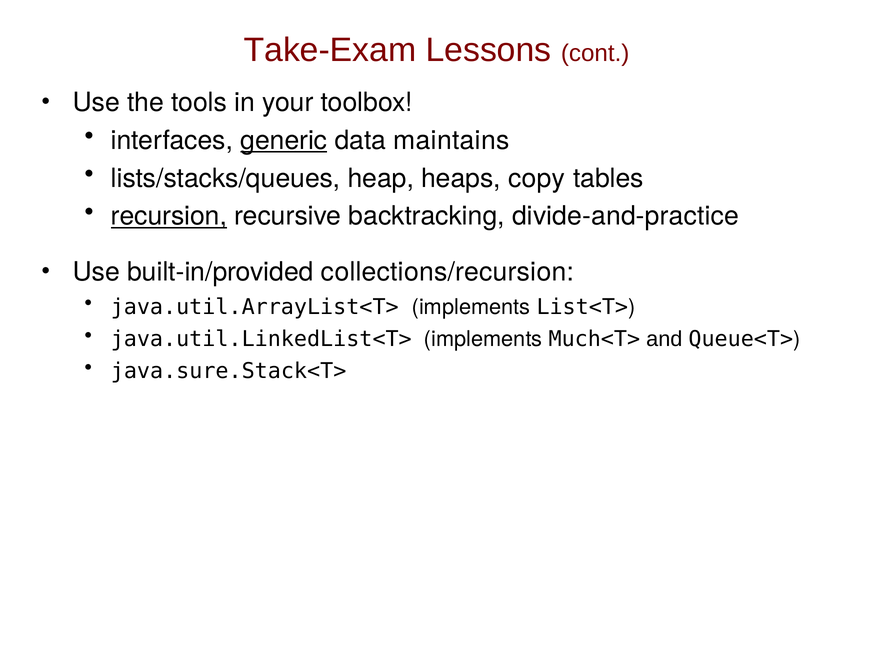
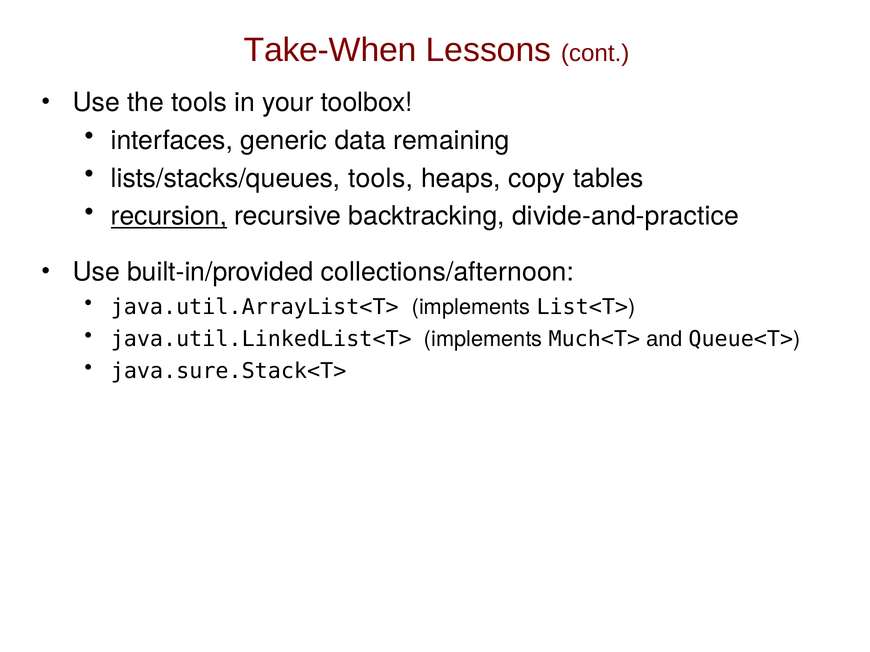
Take-Exam: Take-Exam -> Take-When
generic underline: present -> none
maintains: maintains -> remaining
lists/stacks/queues heap: heap -> tools
collections/recursion: collections/recursion -> collections/afternoon
